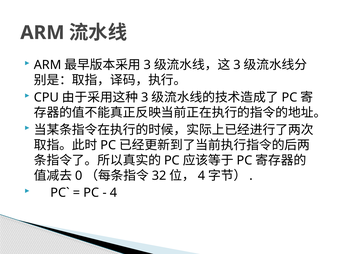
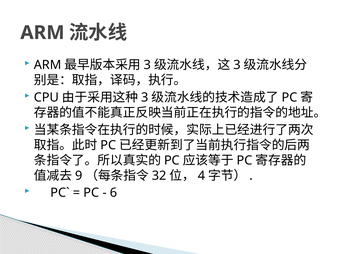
0: 0 -> 9
4 at (114, 193): 4 -> 6
